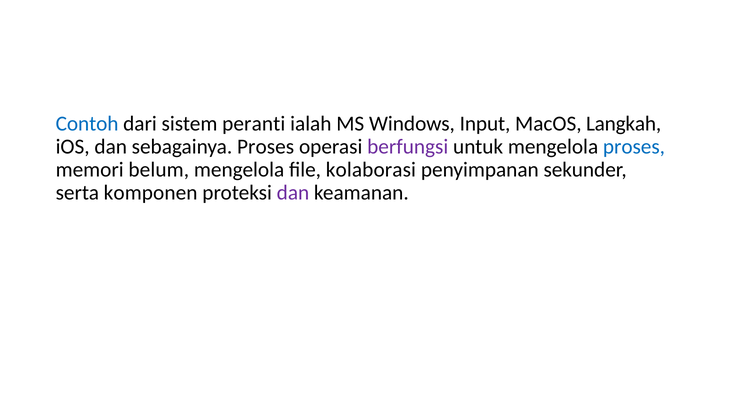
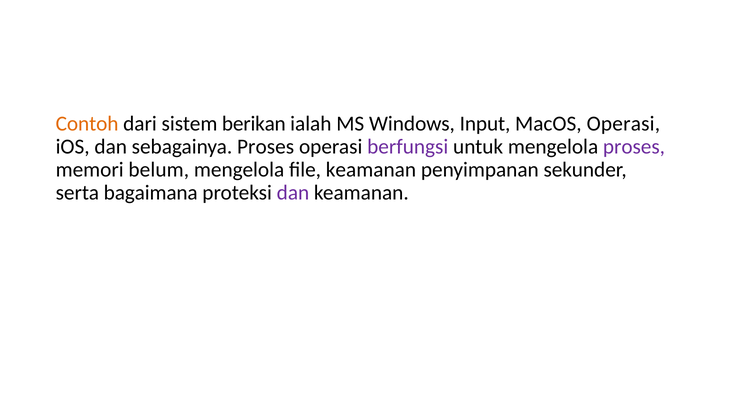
Contoh colour: blue -> orange
peranti: peranti -> berikan
MacOS Langkah: Langkah -> Operasi
proses at (634, 146) colour: blue -> purple
file kolaborasi: kolaborasi -> keamanan
komponen: komponen -> bagaimana
